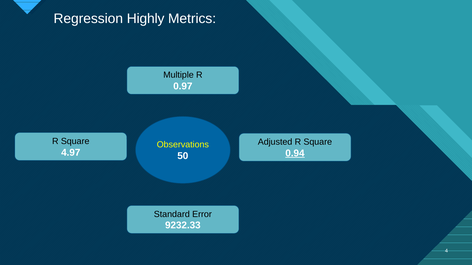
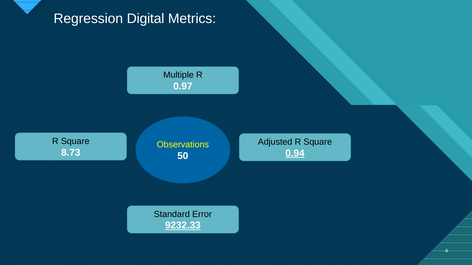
Highly: Highly -> Digital
4.97: 4.97 -> 8.73
9232.33 underline: none -> present
